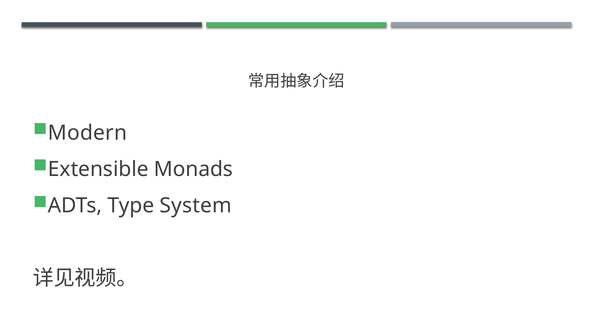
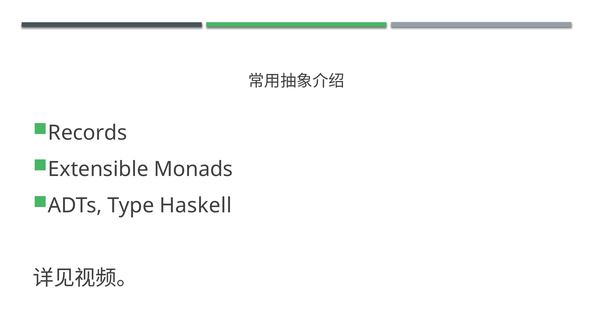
Modern: Modern -> Records
System: System -> Haskell
